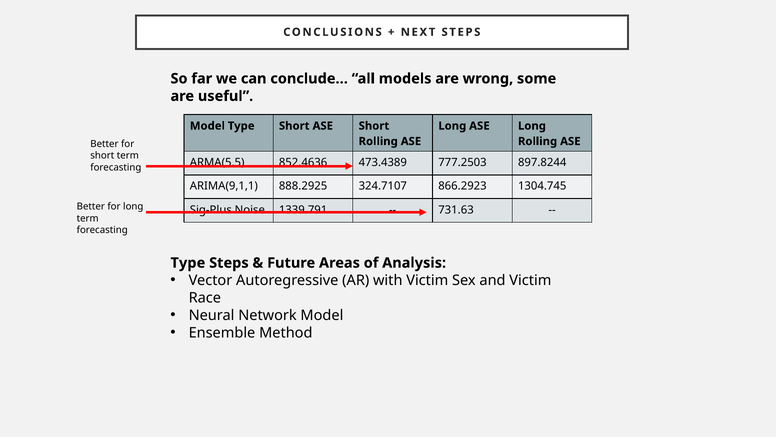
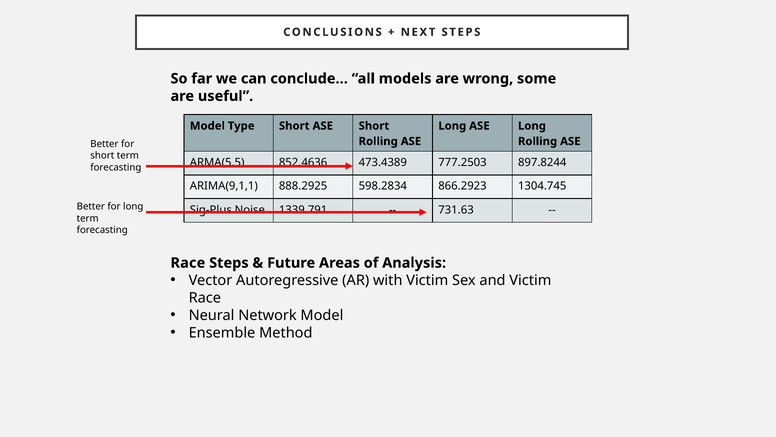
324.7107: 324.7107 -> 598.2834
Type at (188, 263): Type -> Race
